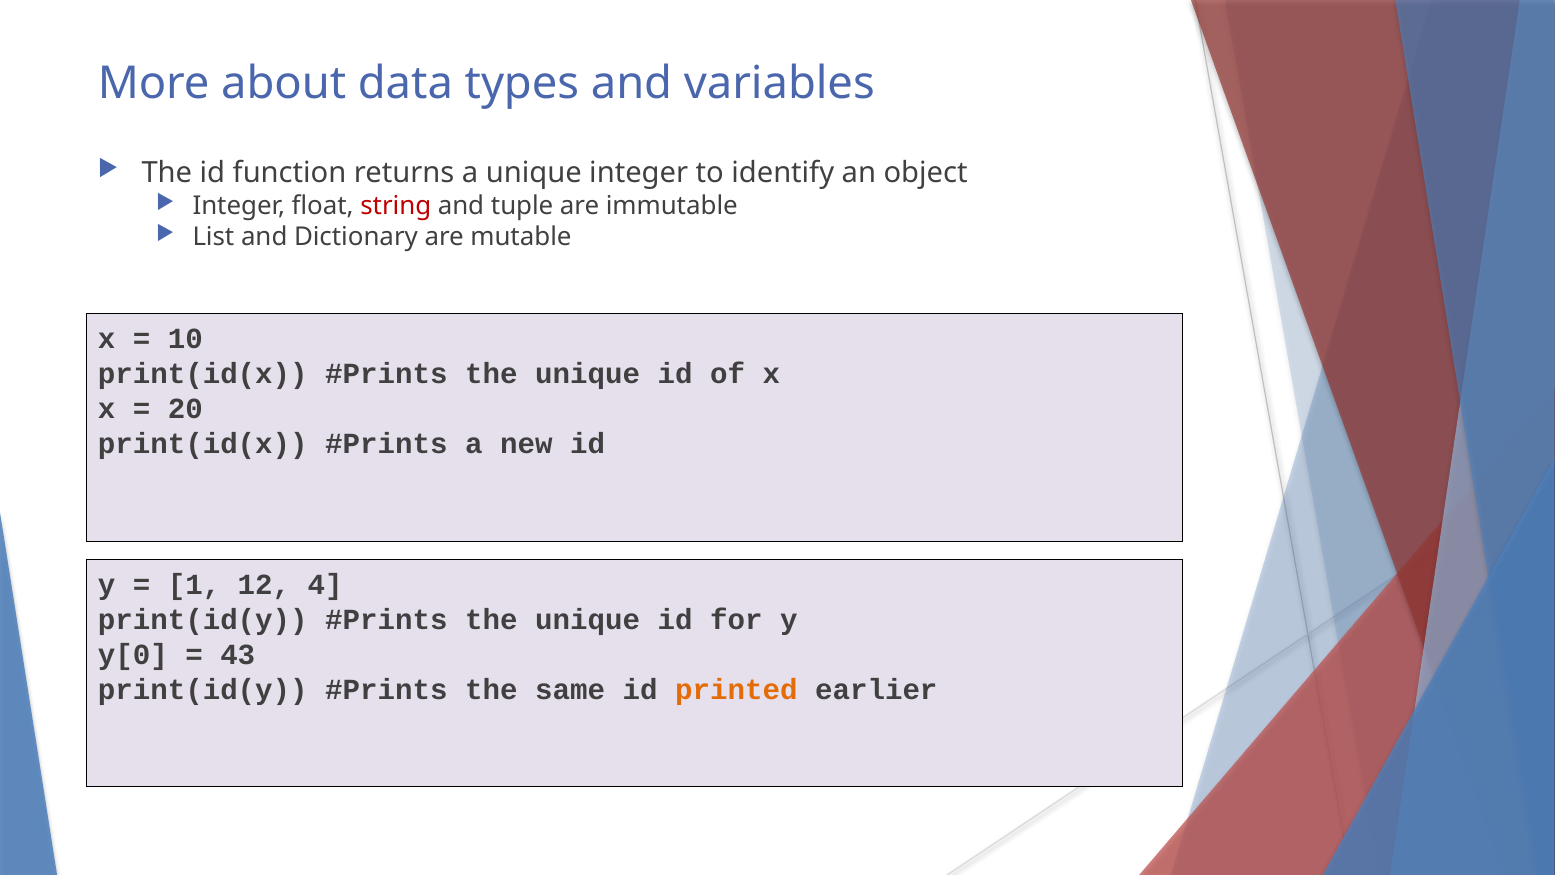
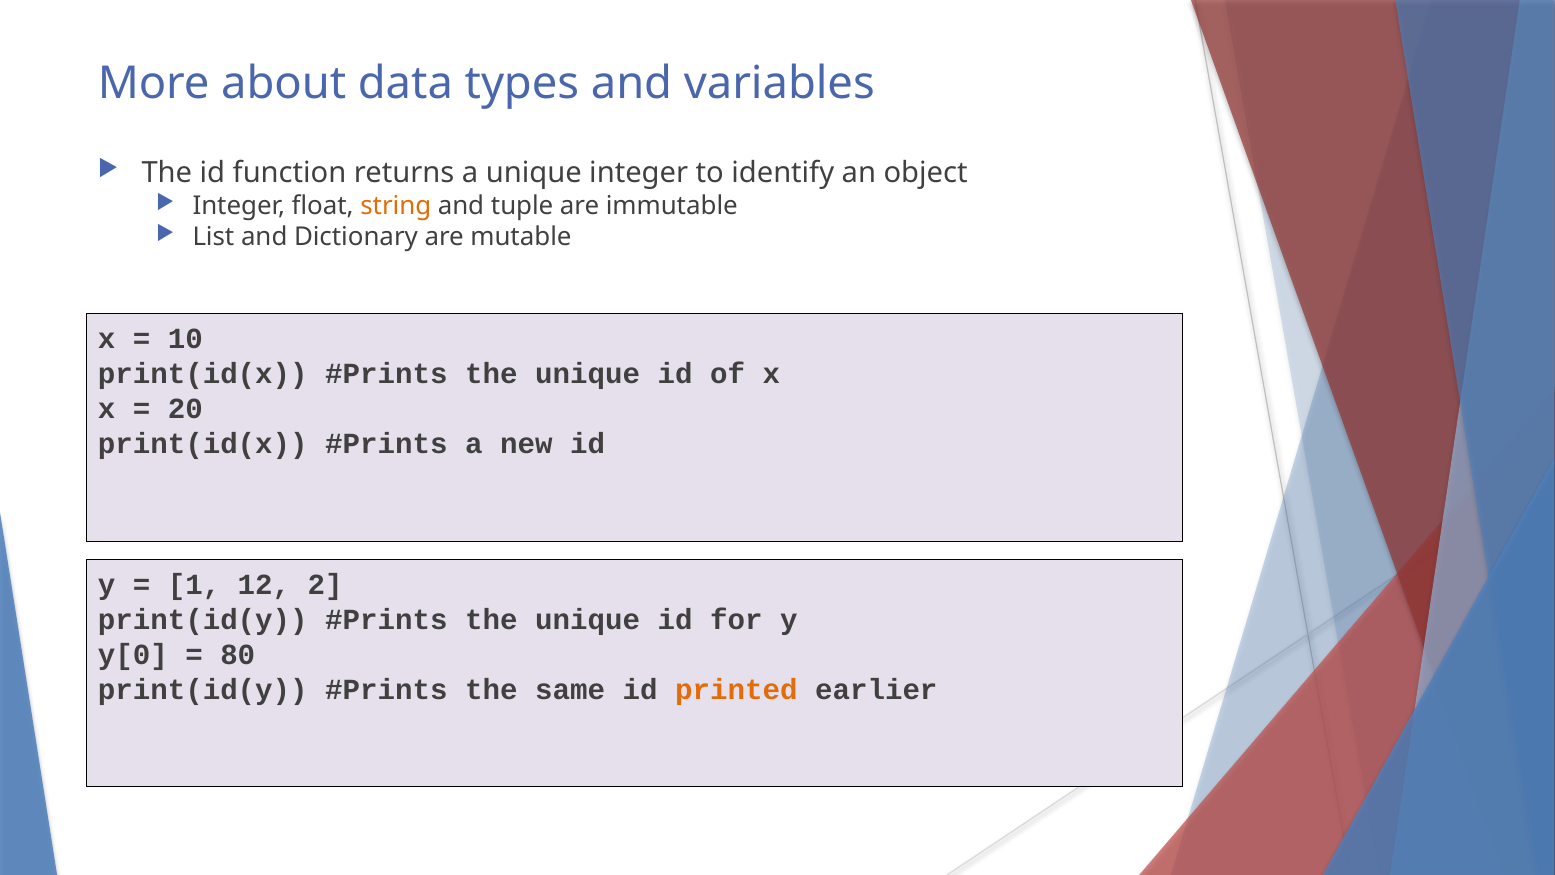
string colour: red -> orange
4: 4 -> 2
43: 43 -> 80
